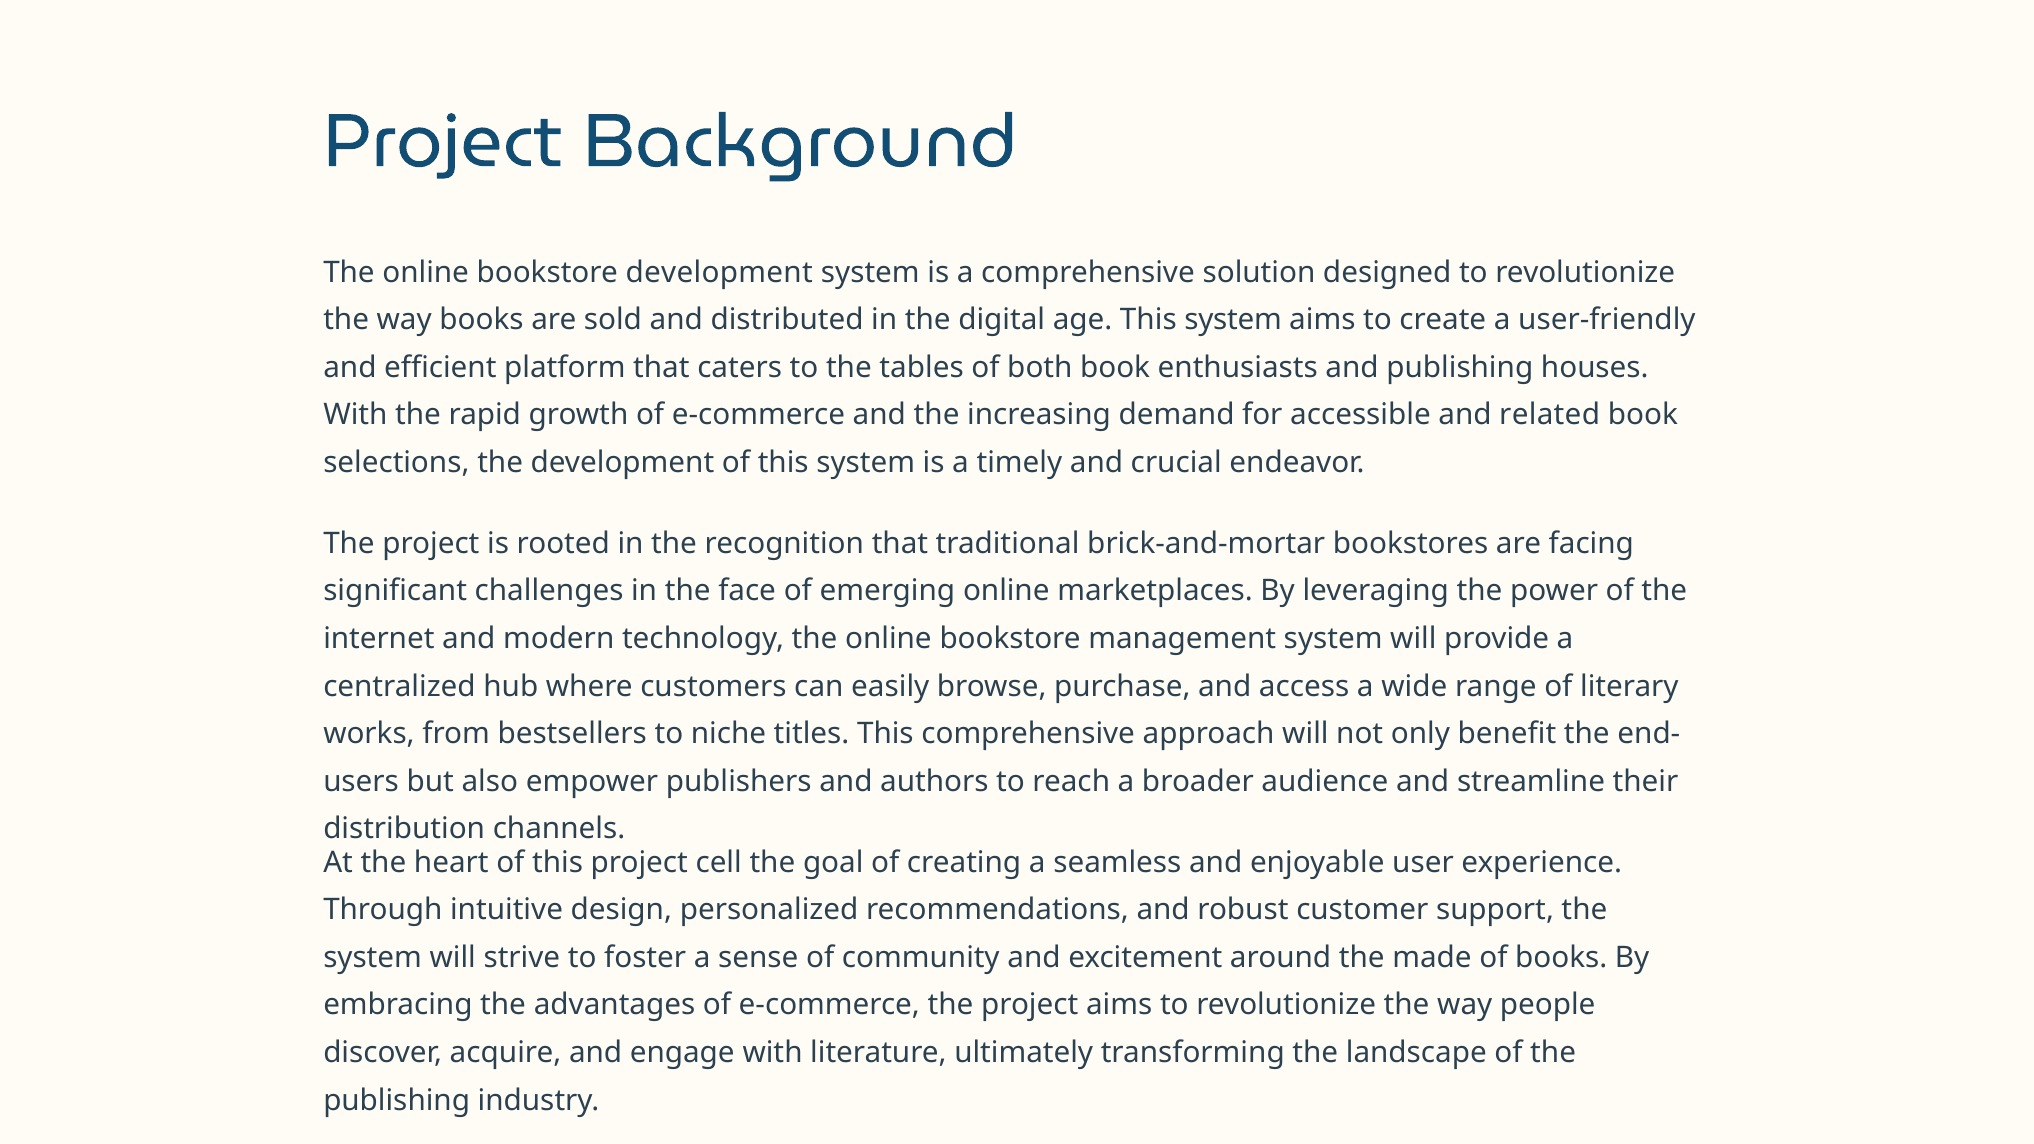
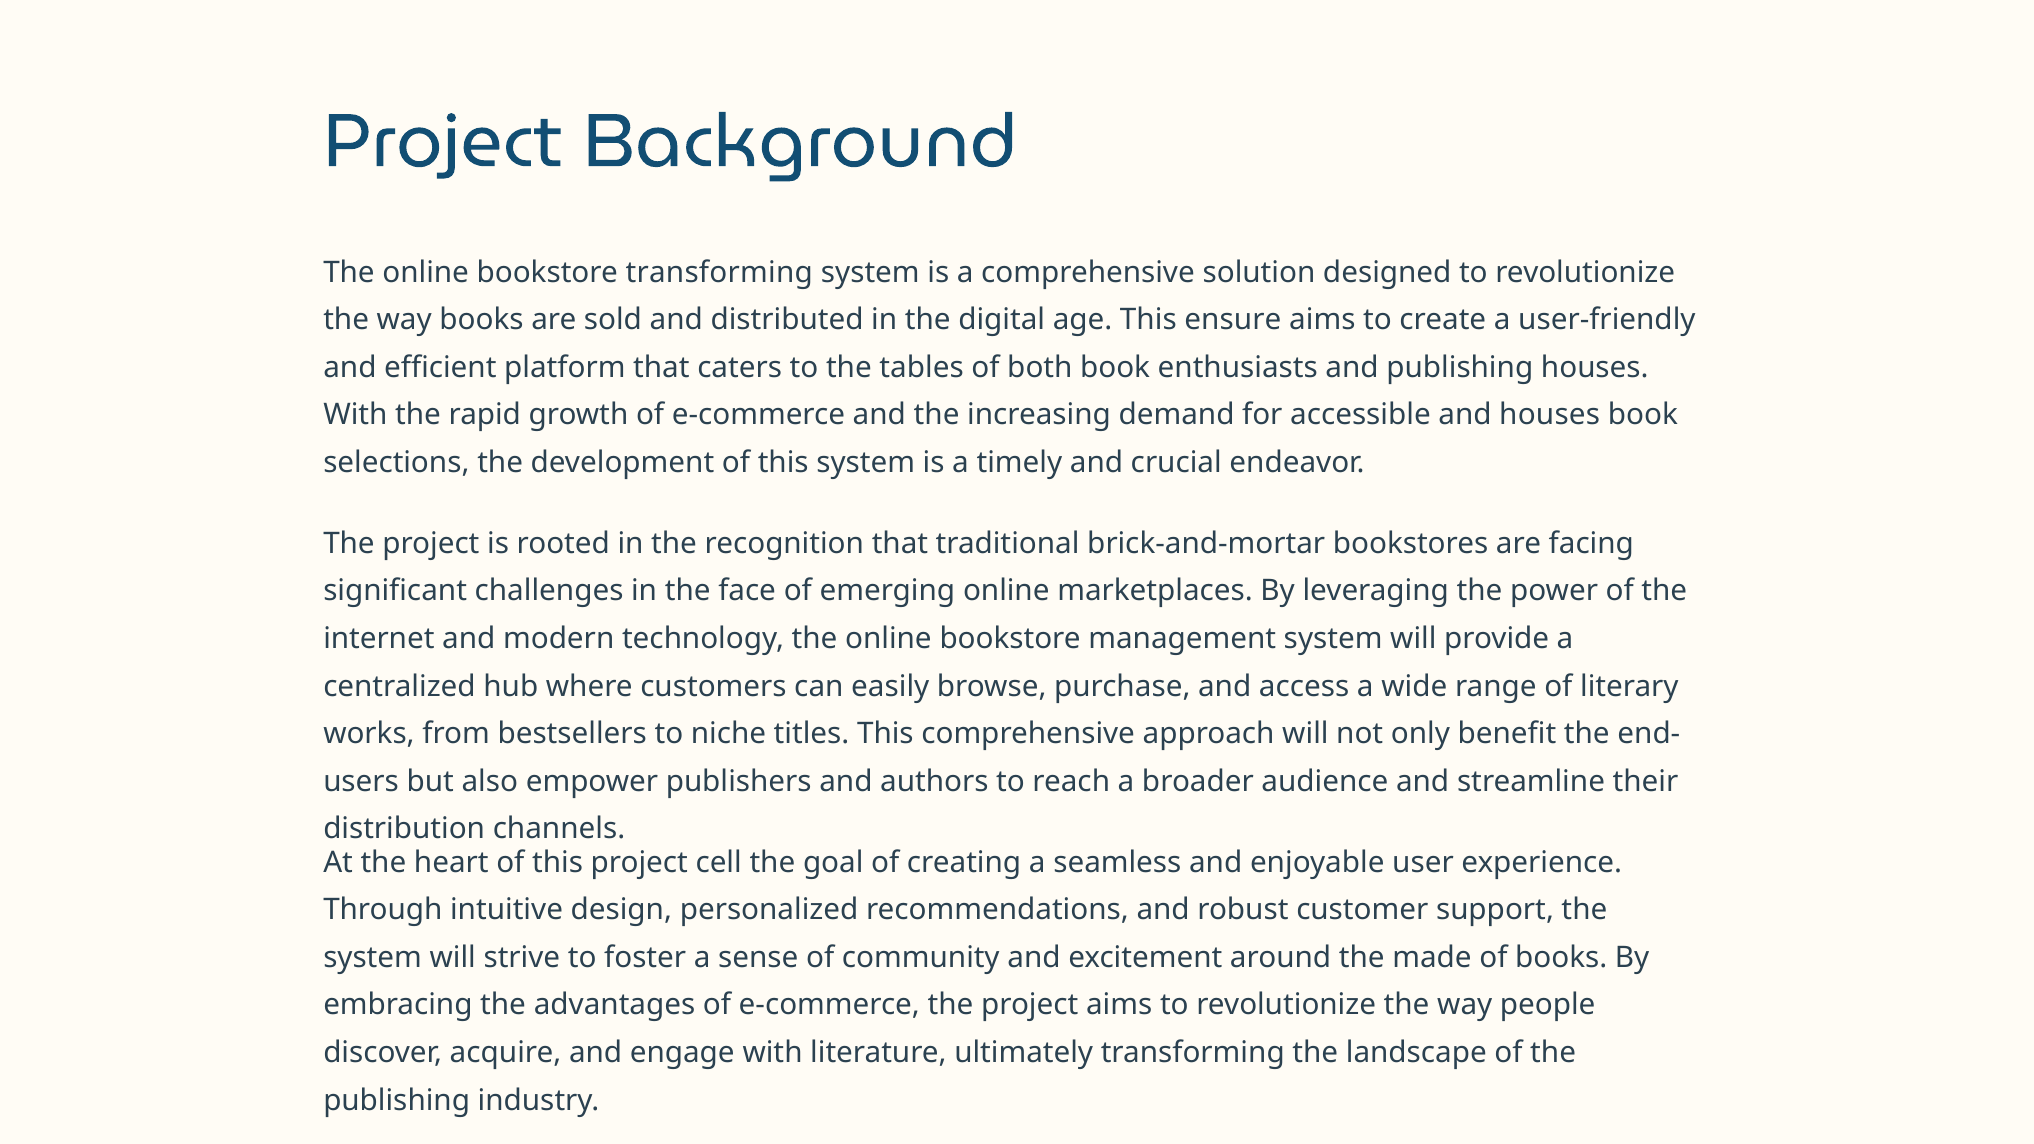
bookstore development: development -> transforming
age This system: system -> ensure
and related: related -> houses
